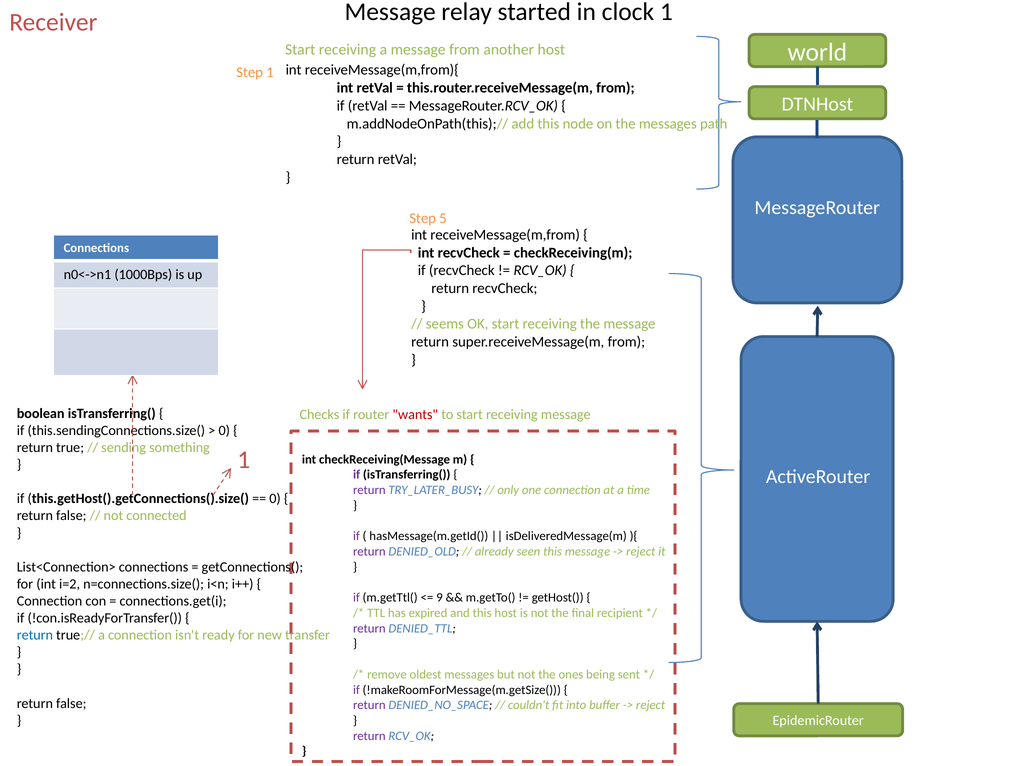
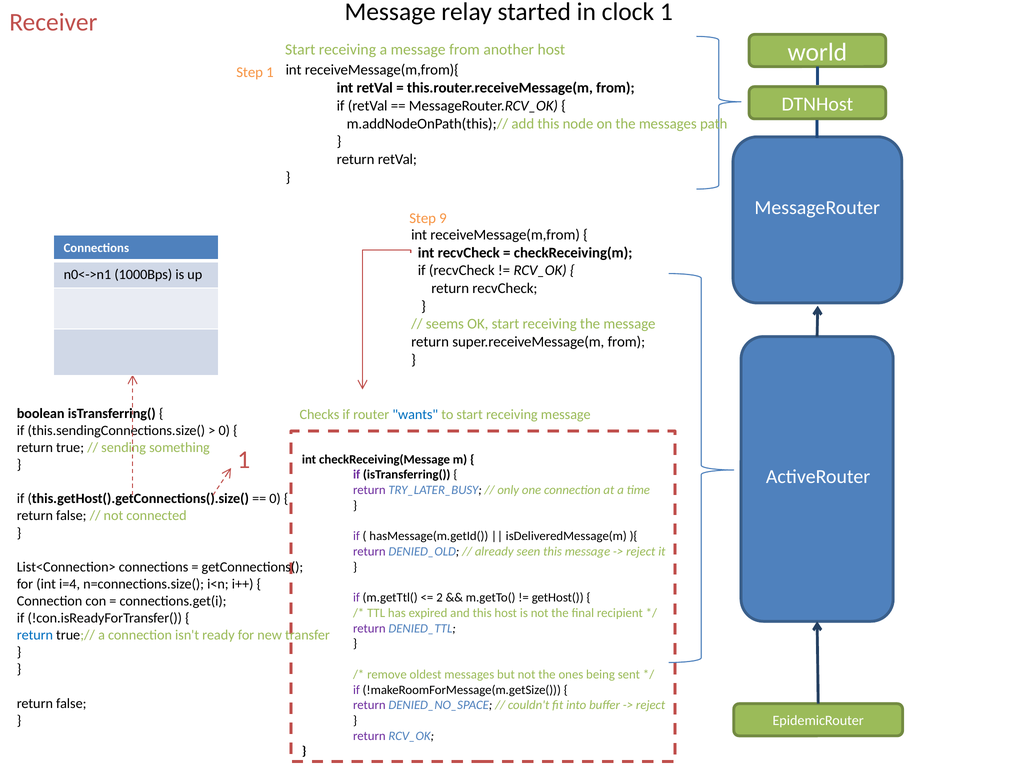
5: 5 -> 9
wants colour: red -> blue
i=2: i=2 -> i=4
9: 9 -> 2
